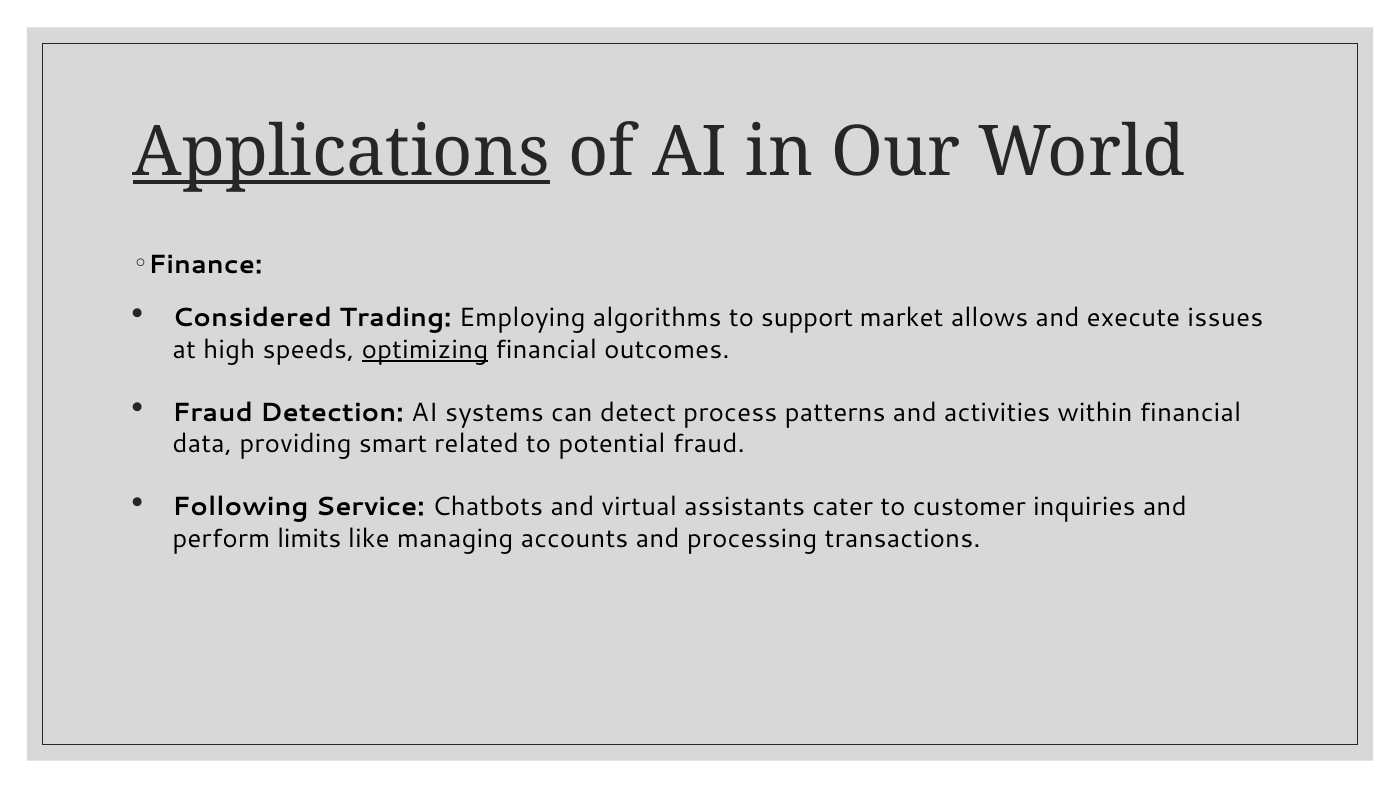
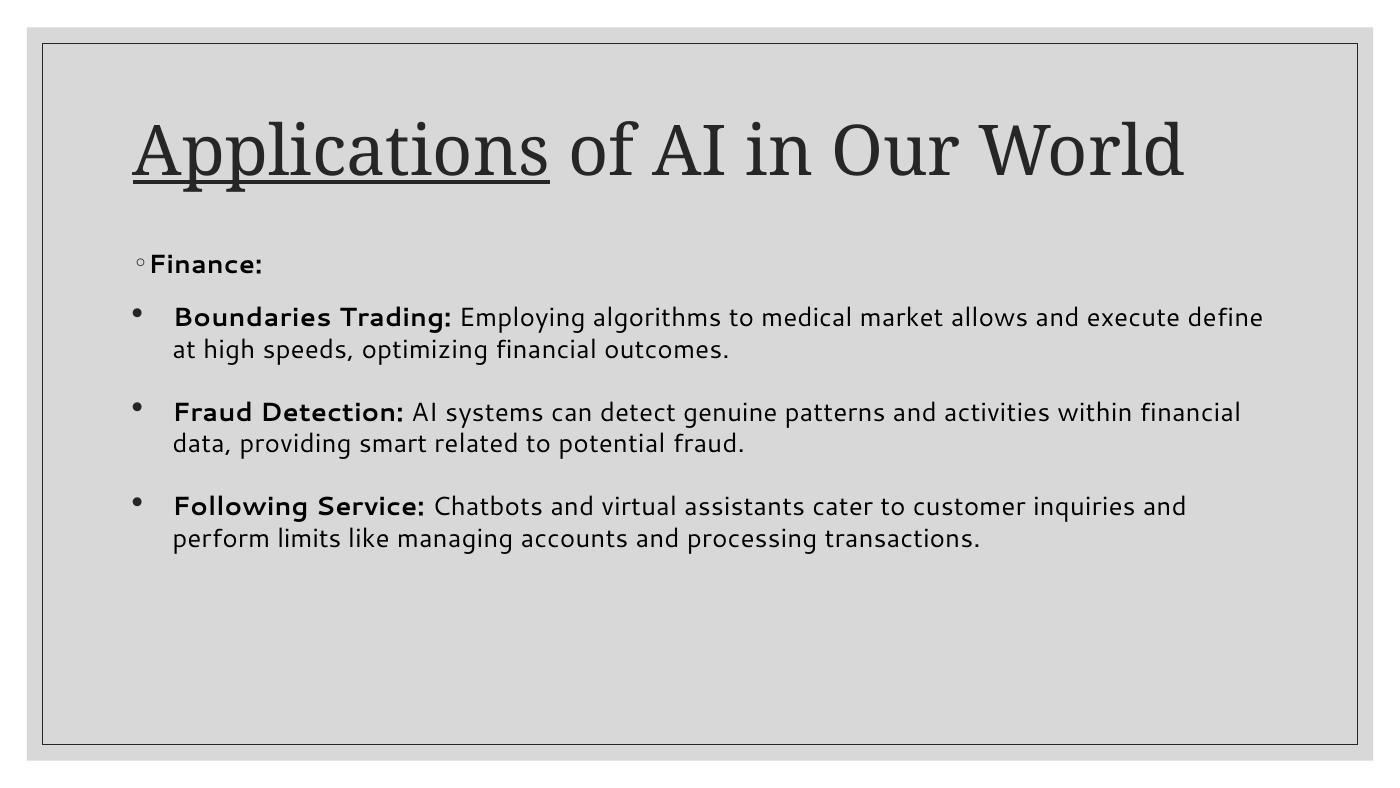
Considered: Considered -> Boundaries
support: support -> medical
issues: issues -> define
optimizing underline: present -> none
process: process -> genuine
